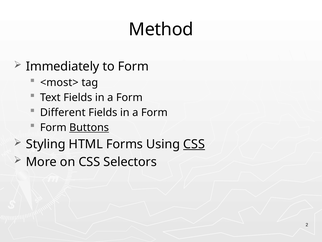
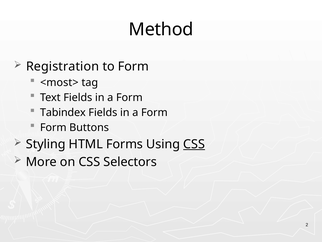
Immediately: Immediately -> Registration
Different: Different -> Tabindex
Buttons underline: present -> none
